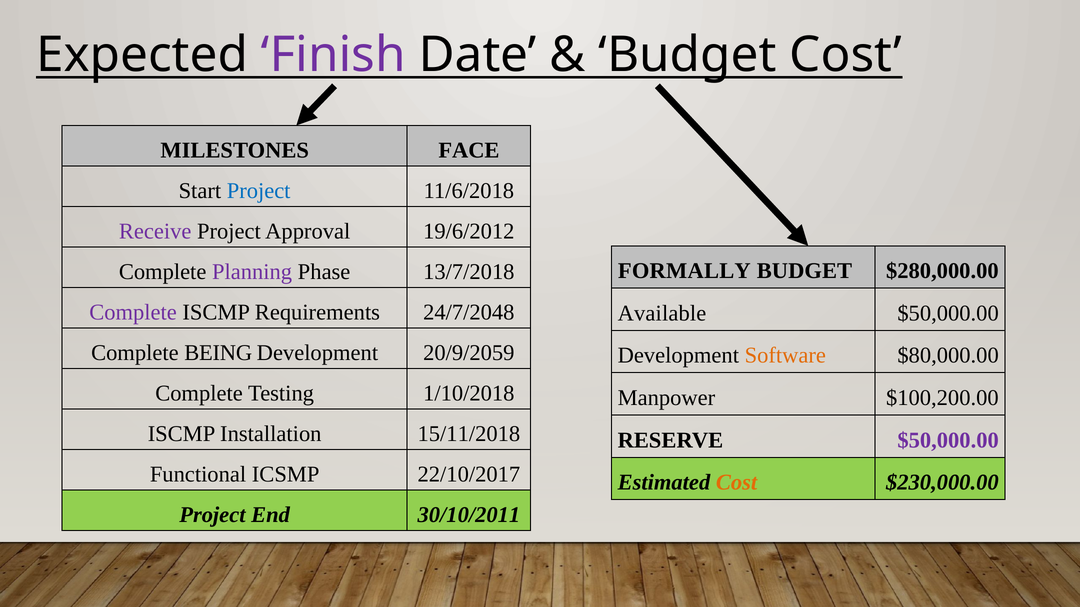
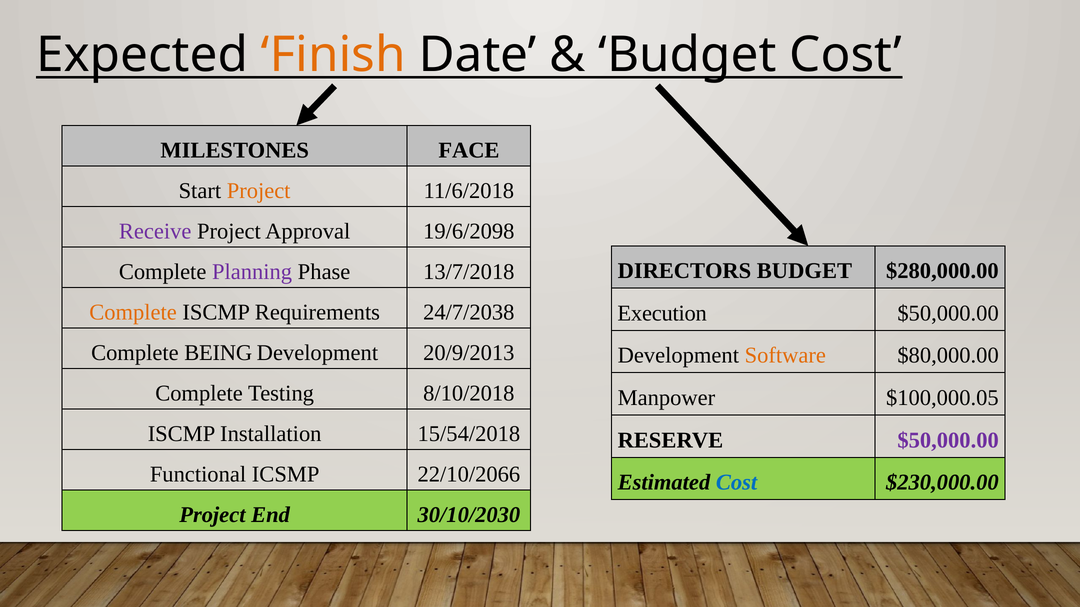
Finish colour: purple -> orange
Project at (259, 191) colour: blue -> orange
19/6/2012: 19/6/2012 -> 19/6/2098
FORMALLY: FORMALLY -> DIRECTORS
Complete at (133, 313) colour: purple -> orange
24/7/2048: 24/7/2048 -> 24/7/2038
Available: Available -> Execution
20/9/2059: 20/9/2059 -> 20/9/2013
1/10/2018: 1/10/2018 -> 8/10/2018
$100,200.00: $100,200.00 -> $100,000.05
15/11/2018: 15/11/2018 -> 15/54/2018
22/10/2017: 22/10/2017 -> 22/10/2066
Cost at (737, 483) colour: orange -> blue
30/10/2011: 30/10/2011 -> 30/10/2030
